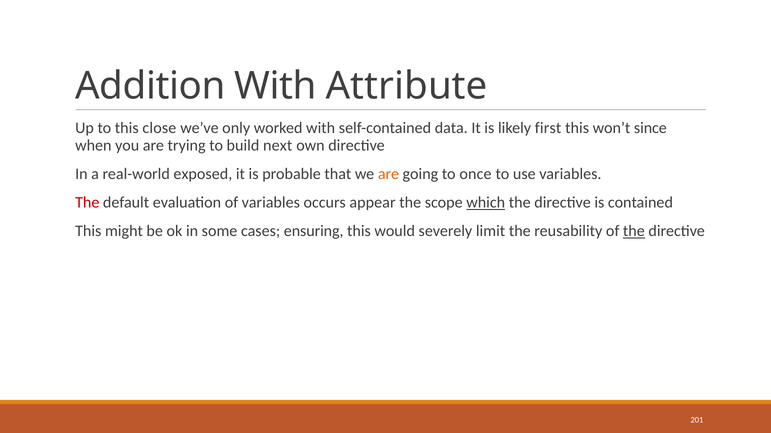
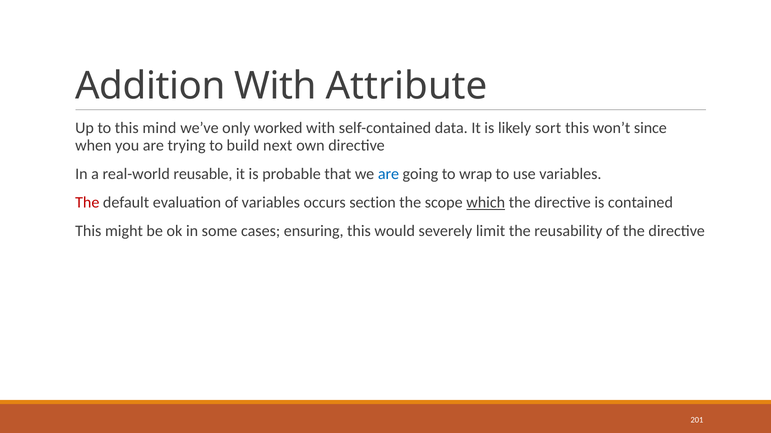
close: close -> mind
first: first -> sort
exposed: exposed -> reusable
are at (388, 174) colour: orange -> blue
once: once -> wrap
appear: appear -> section
the at (634, 231) underline: present -> none
